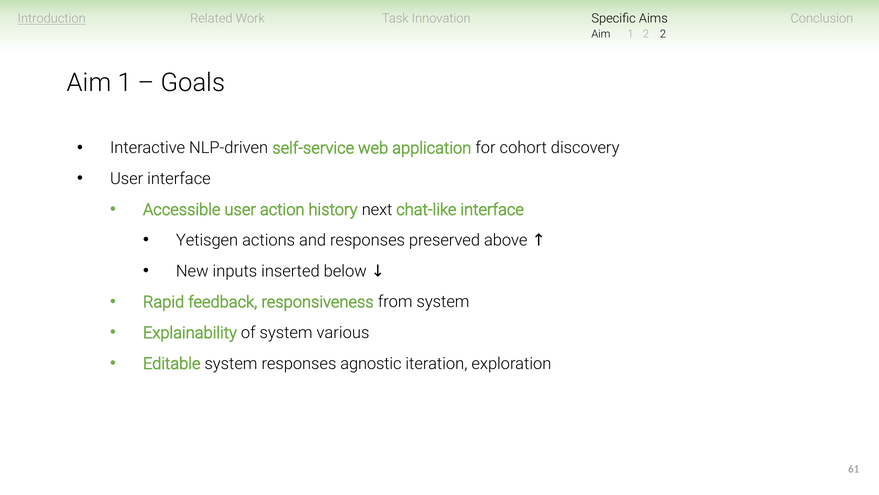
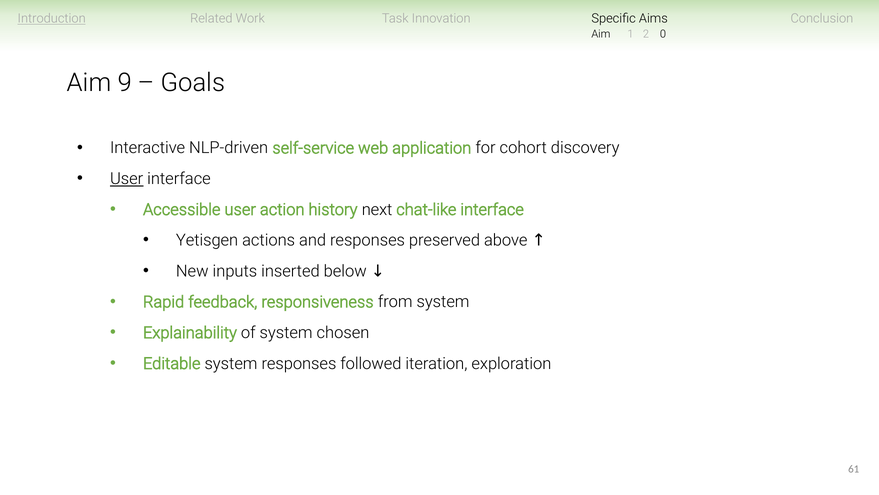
2 2: 2 -> 0
1 at (125, 83): 1 -> 9
User at (127, 179) underline: none -> present
various: various -> chosen
agnostic: agnostic -> followed
